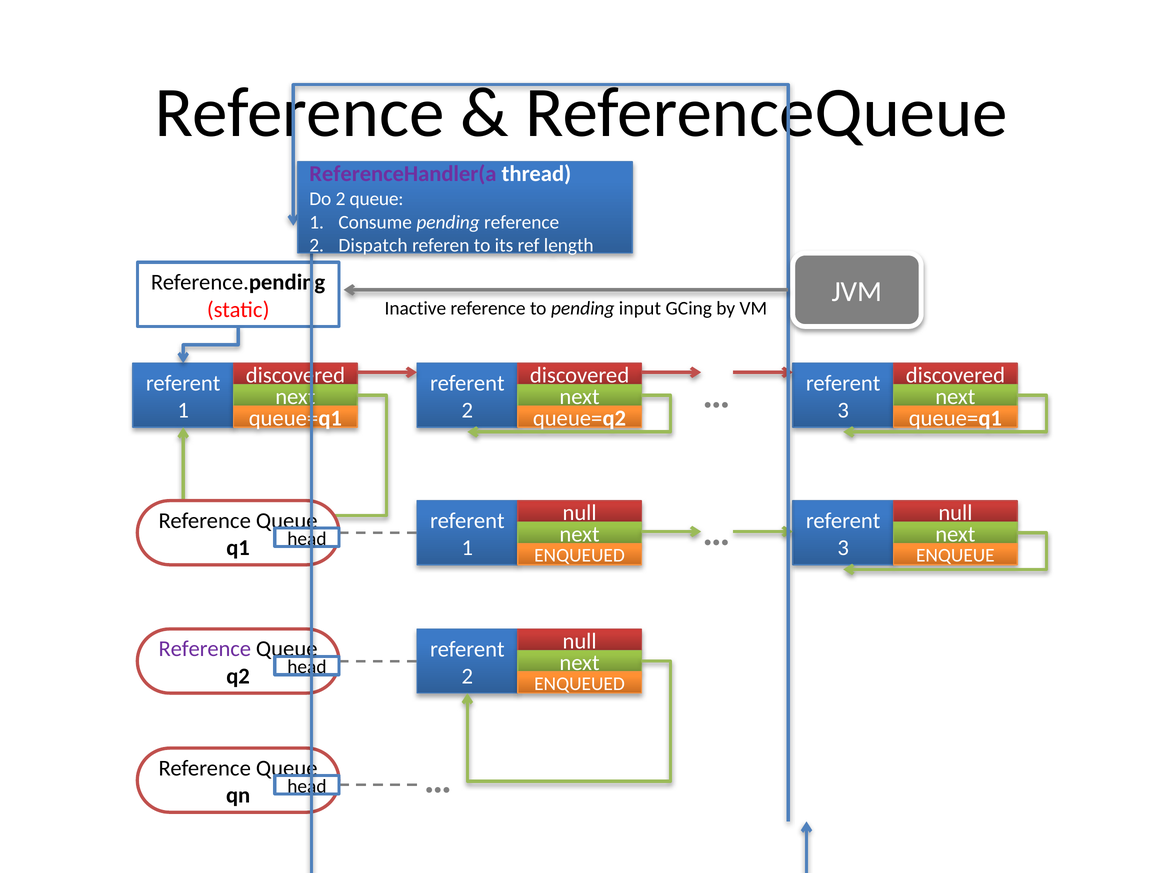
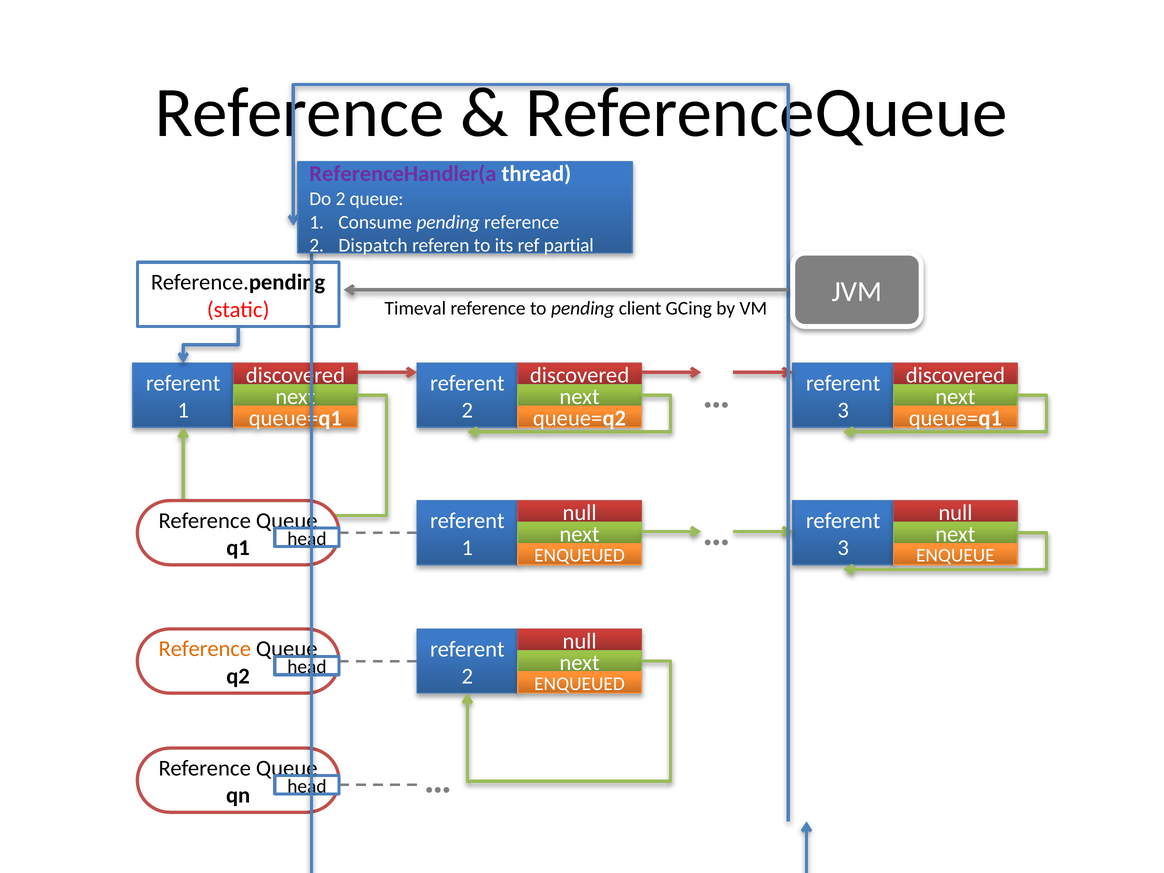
length: length -> partial
Inactive: Inactive -> Timeval
input: input -> client
Reference at (205, 649) colour: purple -> orange
